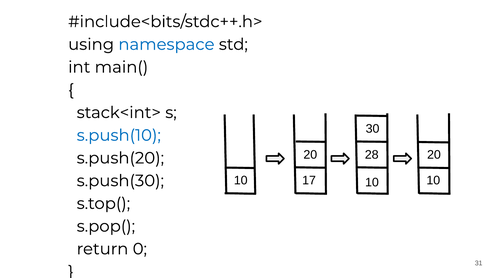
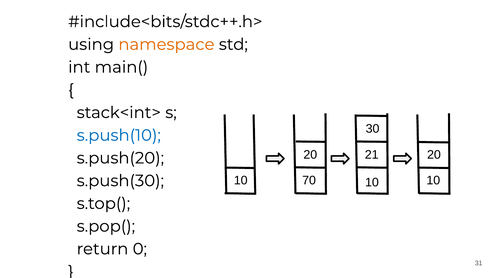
namespace colour: blue -> orange
28: 28 -> 21
17: 17 -> 70
